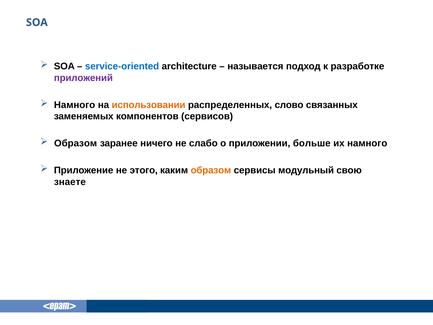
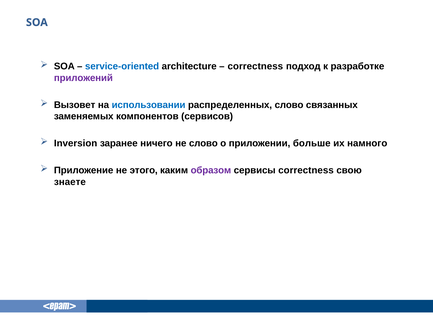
называется at (255, 66): называется -> correctness
Намного at (75, 105): Намного -> Вызовет
использовании colour: orange -> blue
Образом at (76, 143): Образом -> Inversion
не слабо: слабо -> слово
образом at (211, 170) colour: orange -> purple
сервисы модульный: модульный -> correctness
